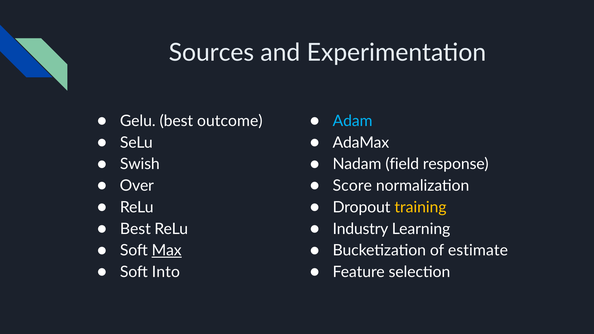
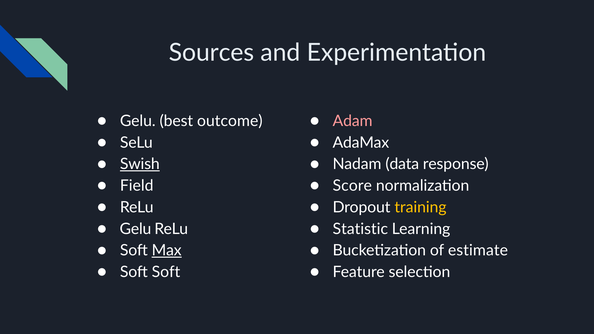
Adam colour: light blue -> pink
Swish underline: none -> present
field: field -> data
Over: Over -> Field
Best at (135, 229): Best -> Gelu
Industry: Industry -> Statistic
Soft Into: Into -> Soft
